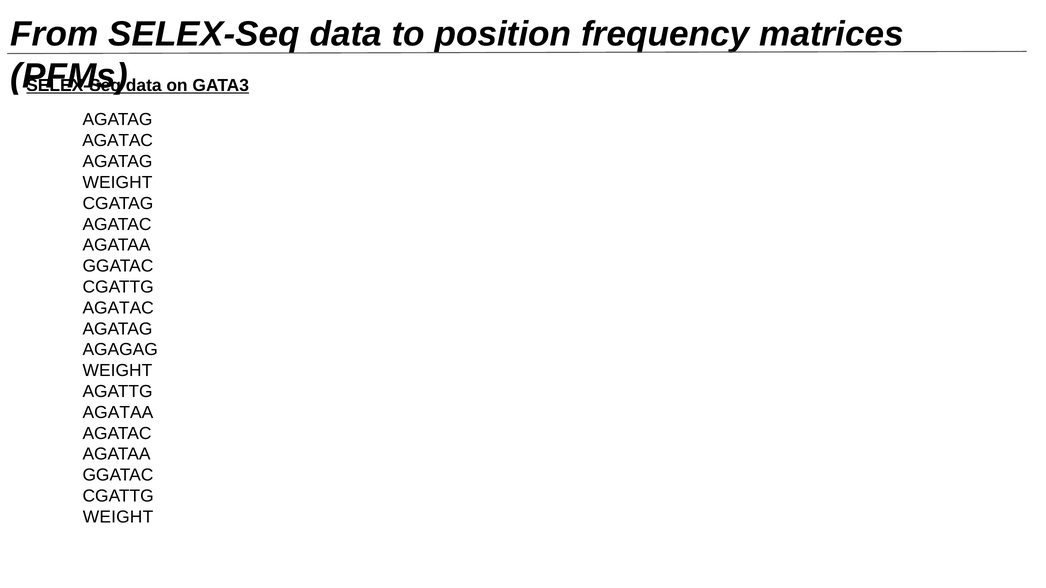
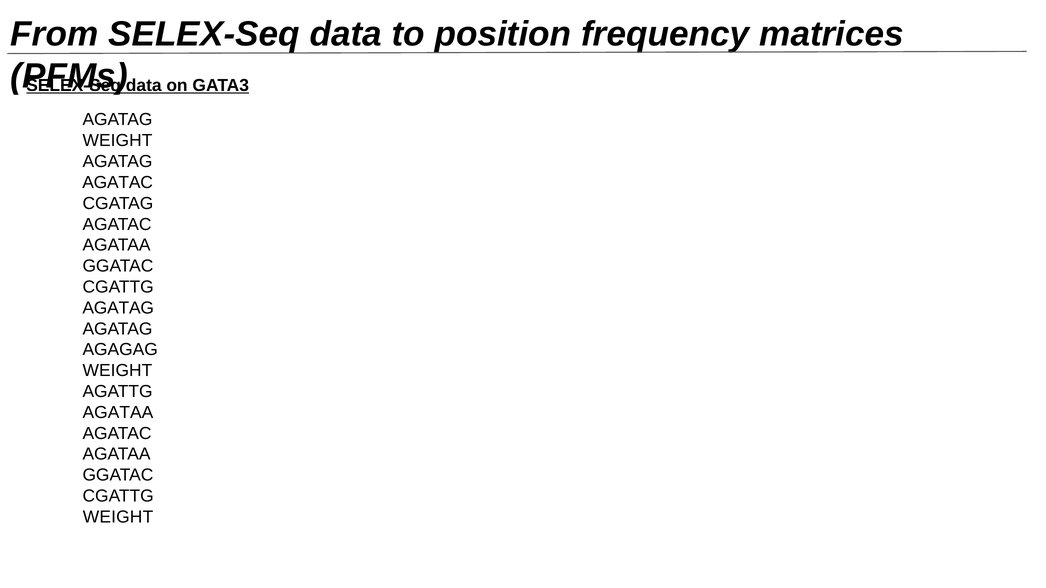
AGATAC at (118, 141): AGATAC -> WEIGHT
WEIGHT at (117, 183): WEIGHT -> AGATAC
AGATAC at (118, 308): AGATAC -> AGATAG
